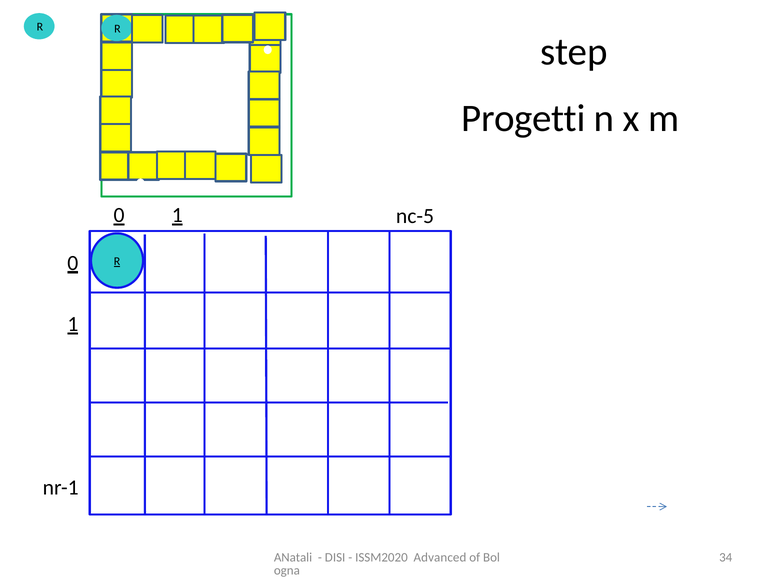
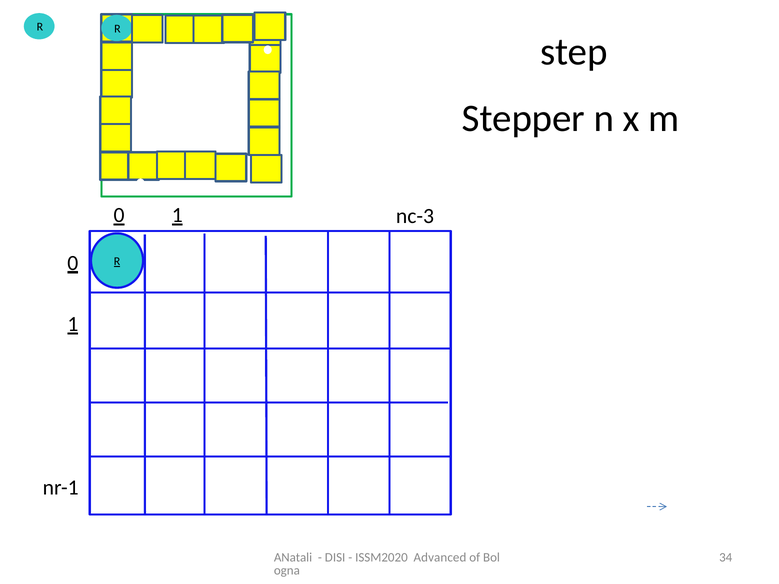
Progetti: Progetti -> Stepper
nc-5: nc-5 -> nc-3
